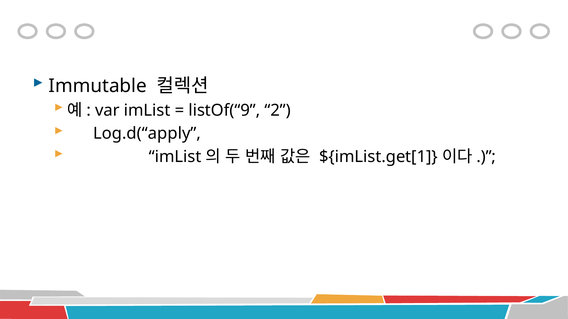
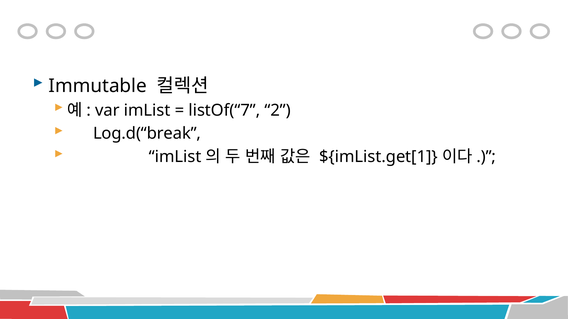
listOf(“9: listOf(“9 -> listOf(“7
Log.d(“apply: Log.d(“apply -> Log.d(“break
